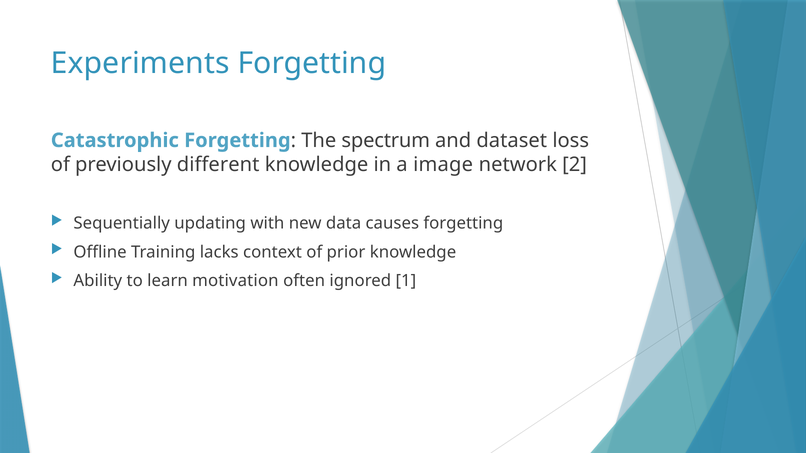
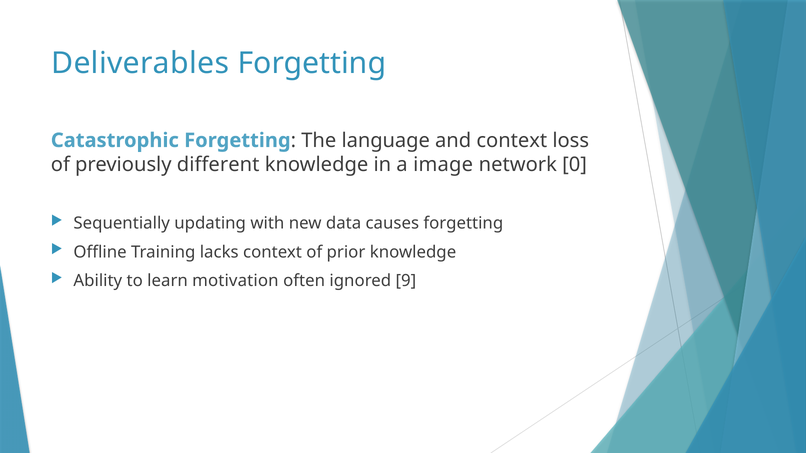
Experiments: Experiments -> Deliverables
spectrum: spectrum -> language
and dataset: dataset -> context
2: 2 -> 0
1: 1 -> 9
